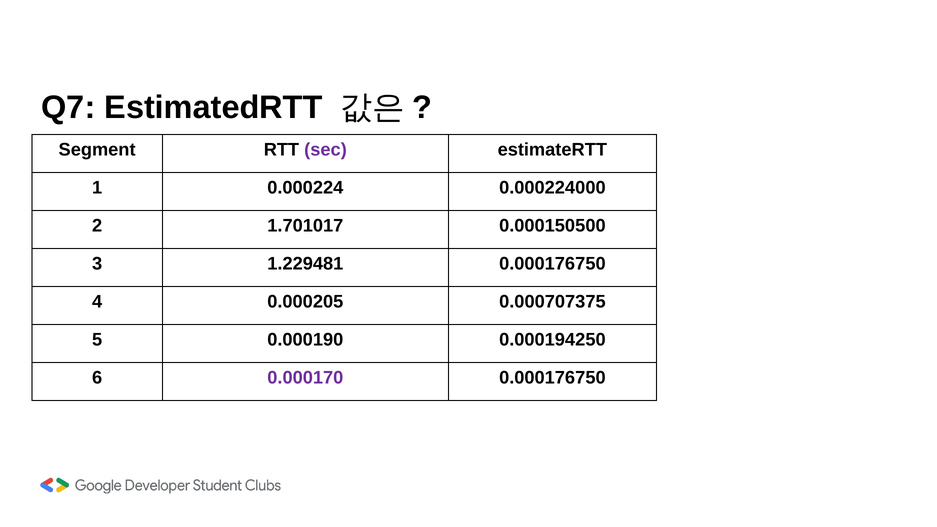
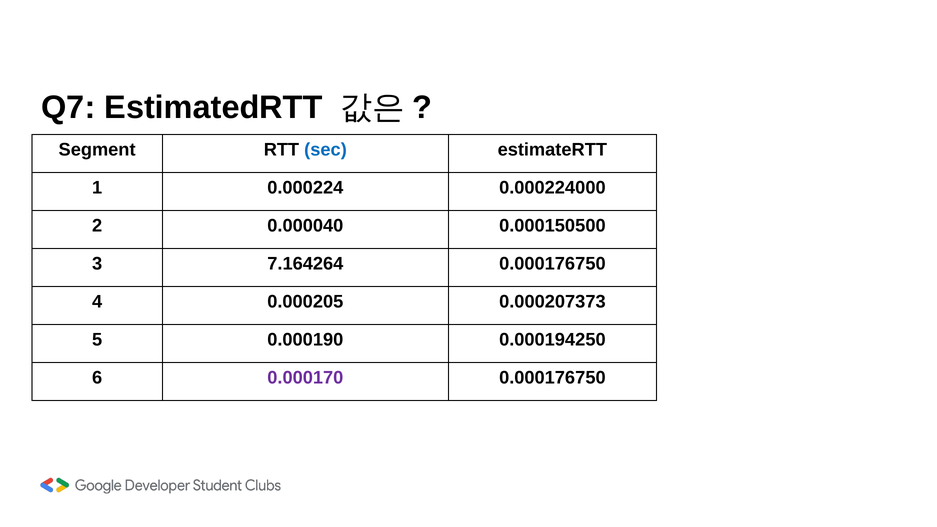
sec colour: purple -> blue
1.701017: 1.701017 -> 0.000040
1.229481: 1.229481 -> 7.164264
0.000707375: 0.000707375 -> 0.000207373
